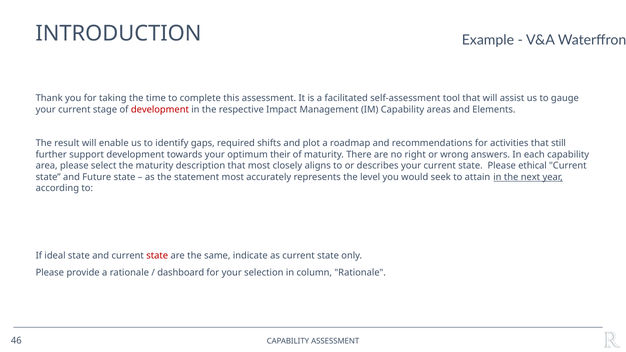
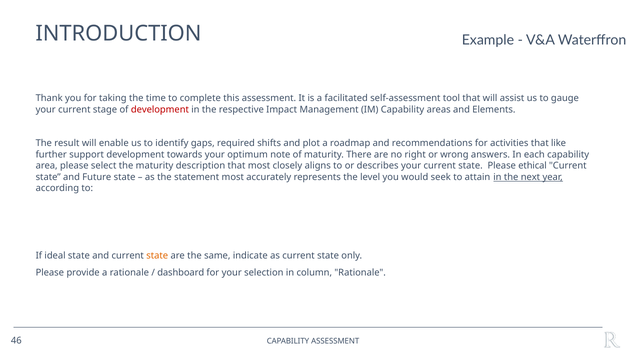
still: still -> like
their: their -> note
state at (157, 256) colour: red -> orange
